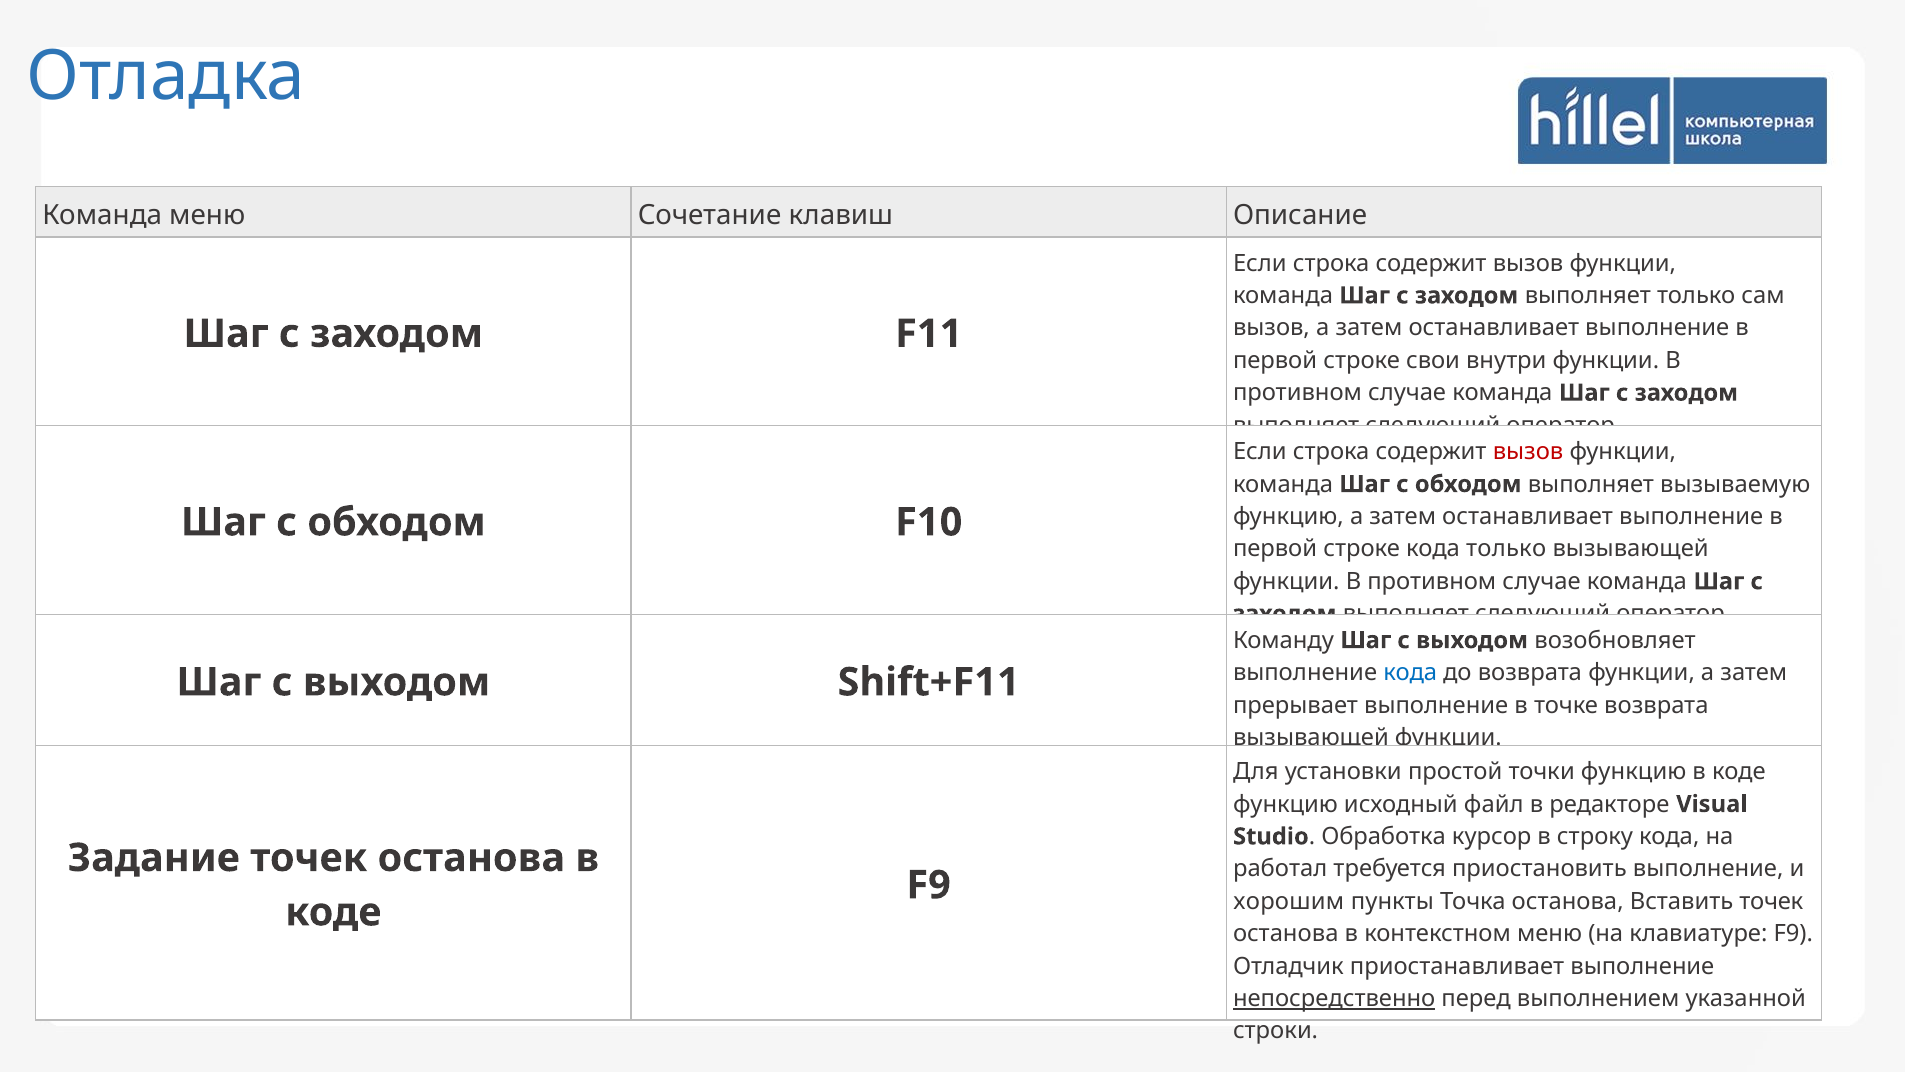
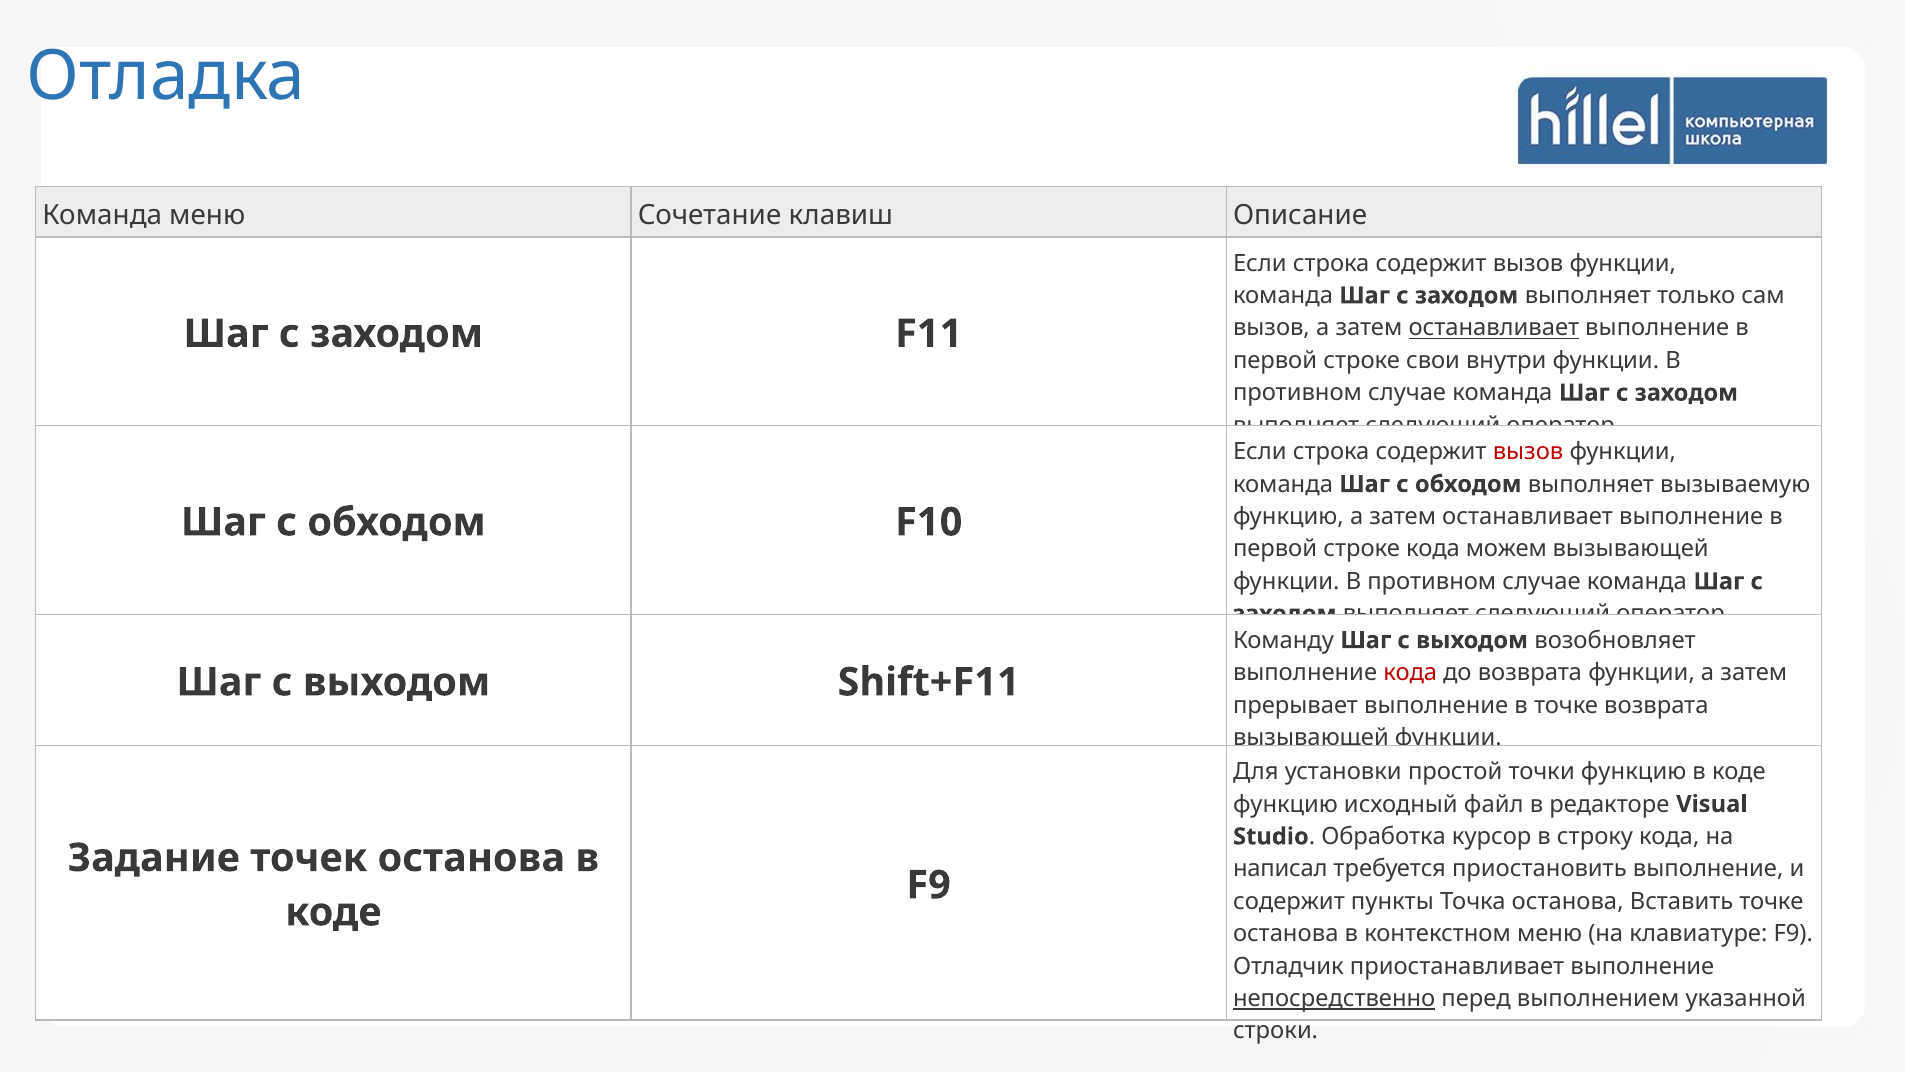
останавливает at (1494, 328) underline: none -> present
кода только: только -> можем
кода at (1410, 672) colour: blue -> red
работал: работал -> написал
хорошим at (1289, 901): хорошим -> содержит
Вставить точек: точек -> точке
